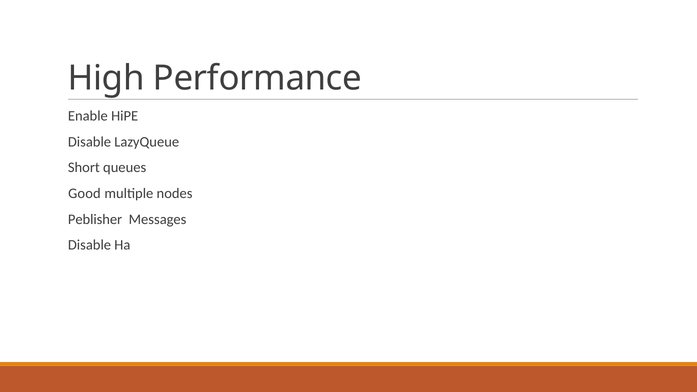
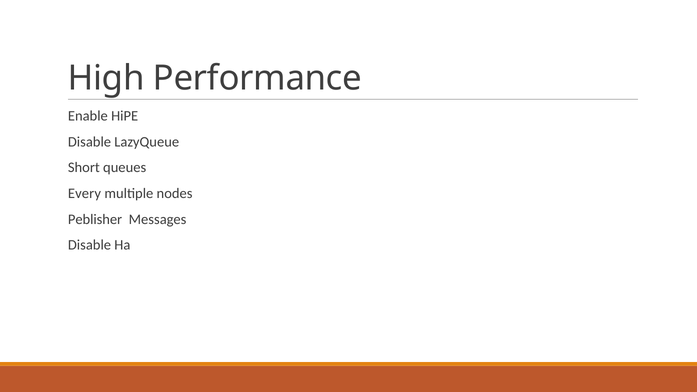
Good: Good -> Every
